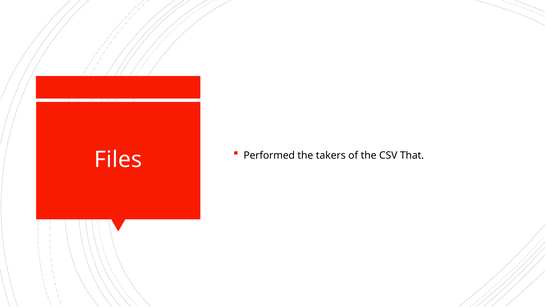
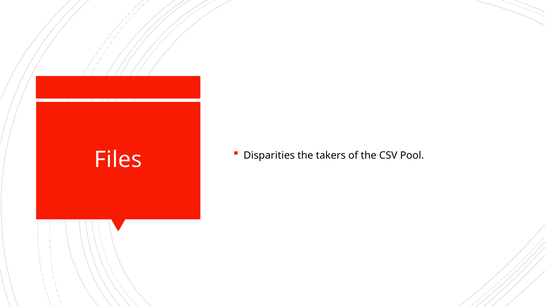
Performed: Performed -> Disparities
That: That -> Pool
